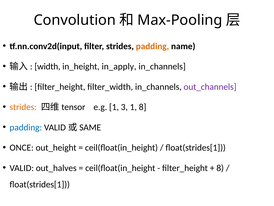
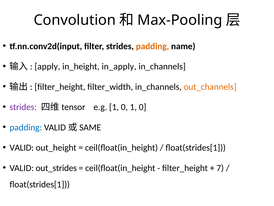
width: width -> apply
out_channels colour: purple -> orange
strides at (23, 107) colour: orange -> purple
e.g 1 3: 3 -> 0
8 at (143, 107): 8 -> 0
ONCE at (22, 147): ONCE -> VALID
out_halves: out_halves -> out_strides
8 at (220, 168): 8 -> 7
